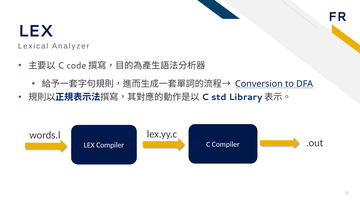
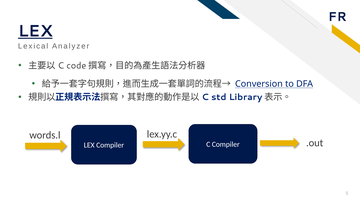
LEX at (35, 31) underline: none -> present
